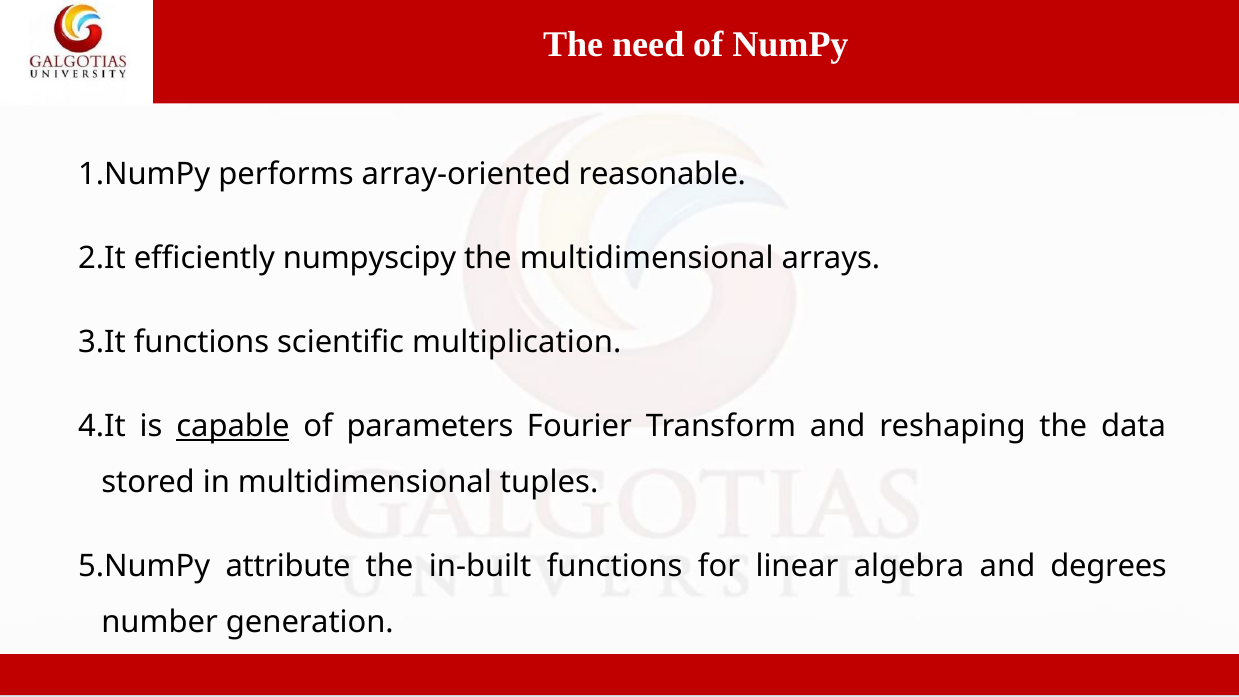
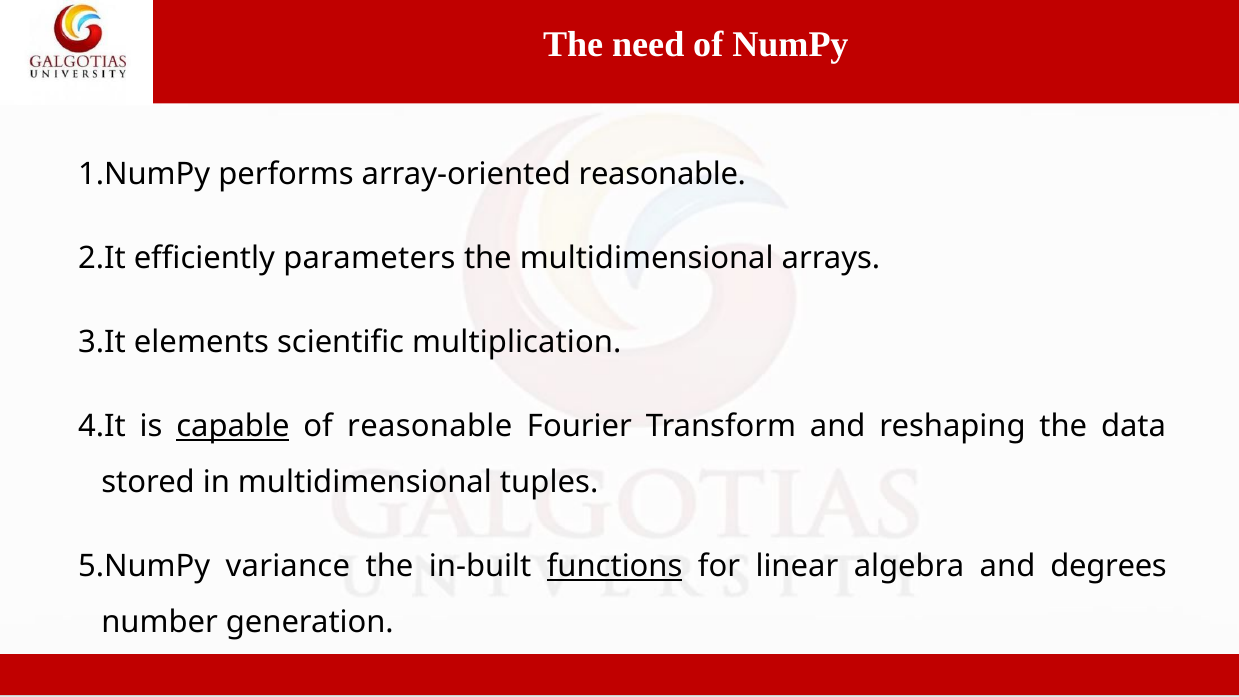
numpyscipy: numpyscipy -> parameters
functions at (201, 342): functions -> elements
of parameters: parameters -> reasonable
attribute: attribute -> variance
functions at (615, 566) underline: none -> present
